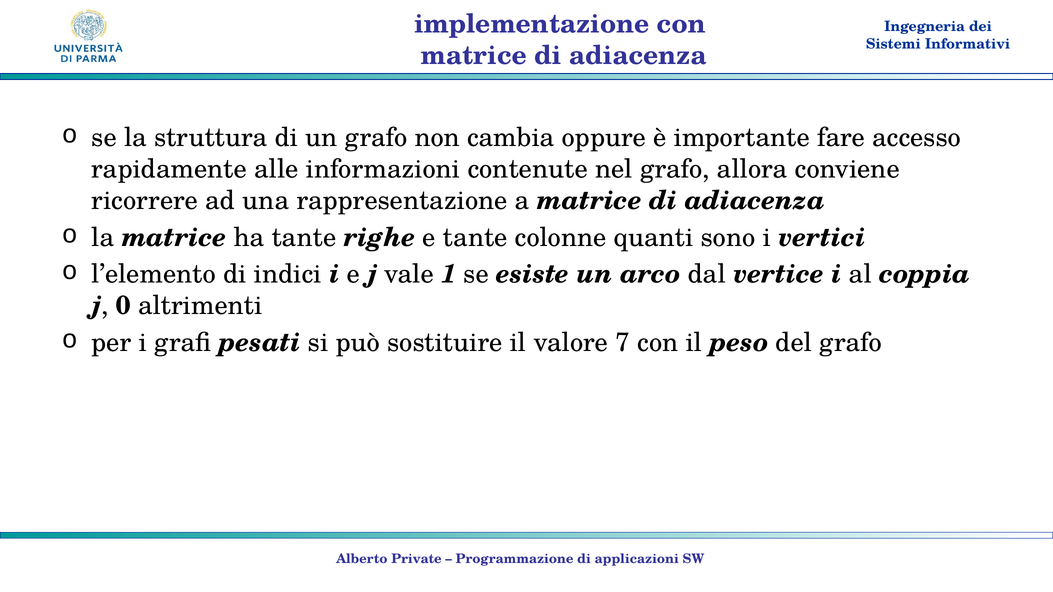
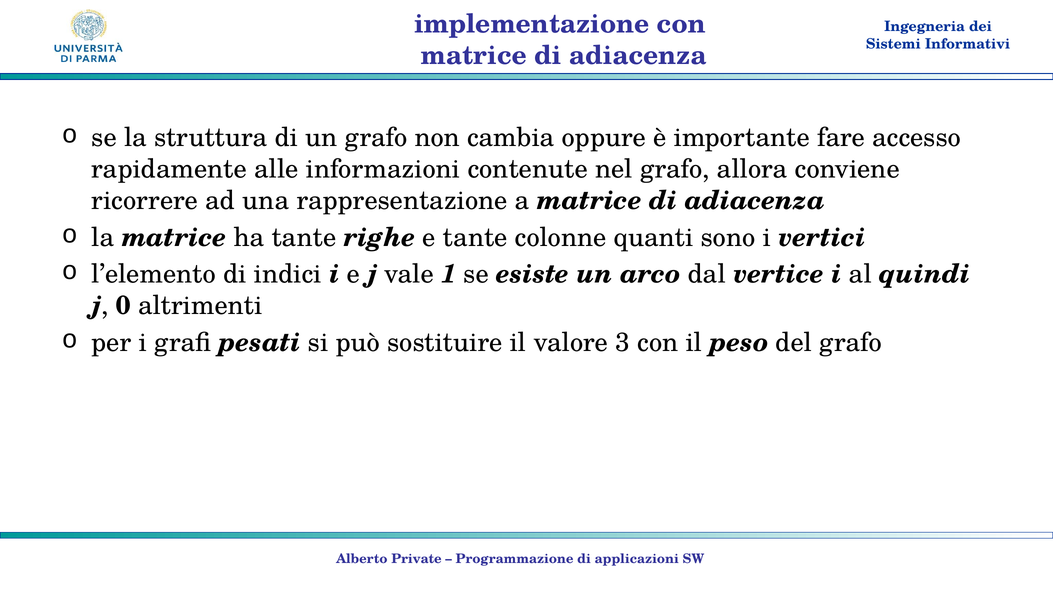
coppia: coppia -> quindi
7: 7 -> 3
